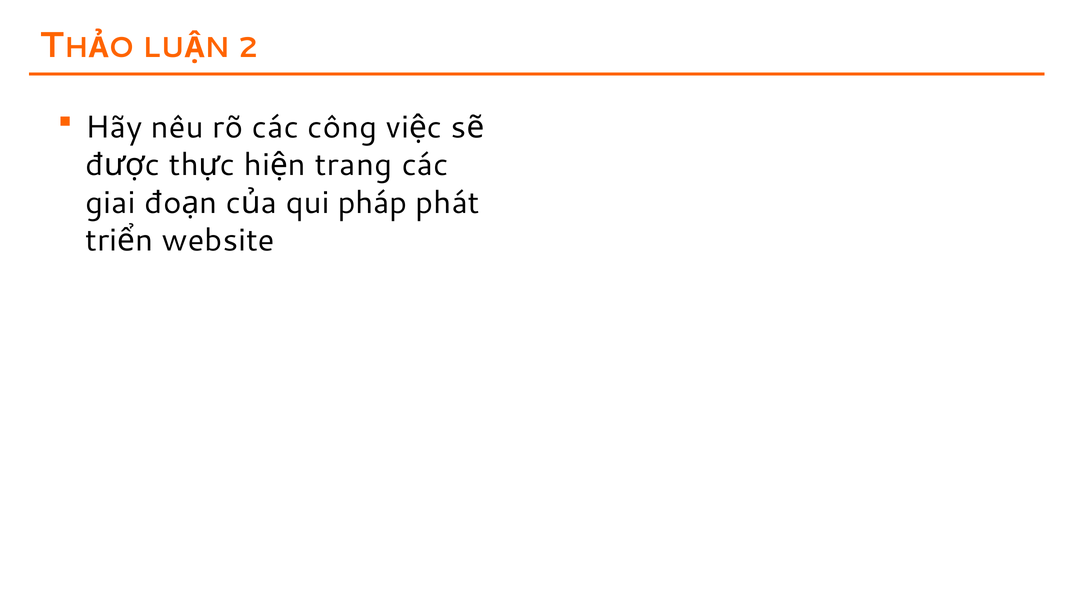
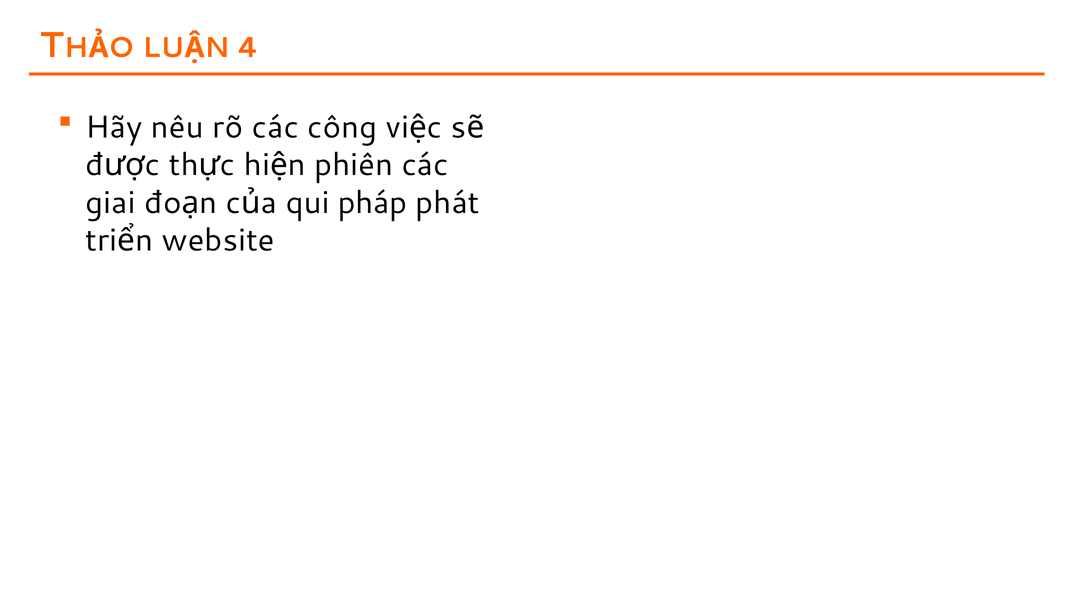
2: 2 -> 4
trang: trang -> phiên
